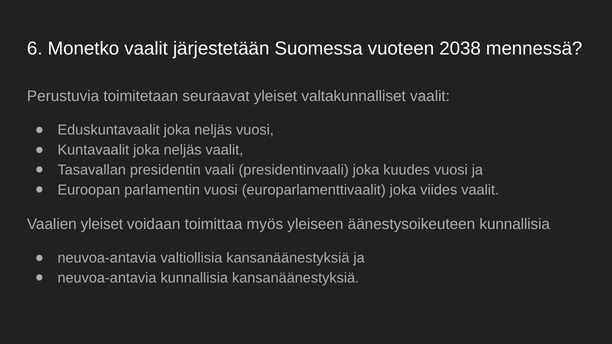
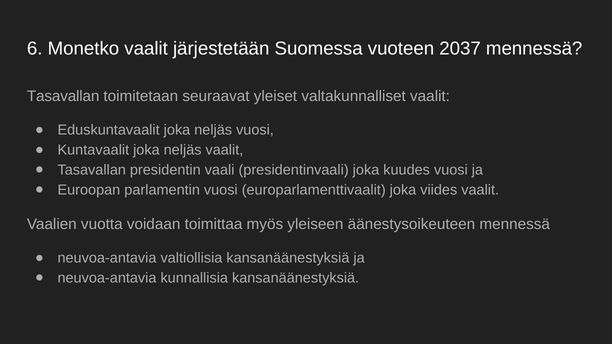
2038: 2038 -> 2037
Perustuvia at (63, 96): Perustuvia -> Tasavallan
Vaalien yleiset: yleiset -> vuotta
äänestysoikeuteen kunnallisia: kunnallisia -> mennessä
